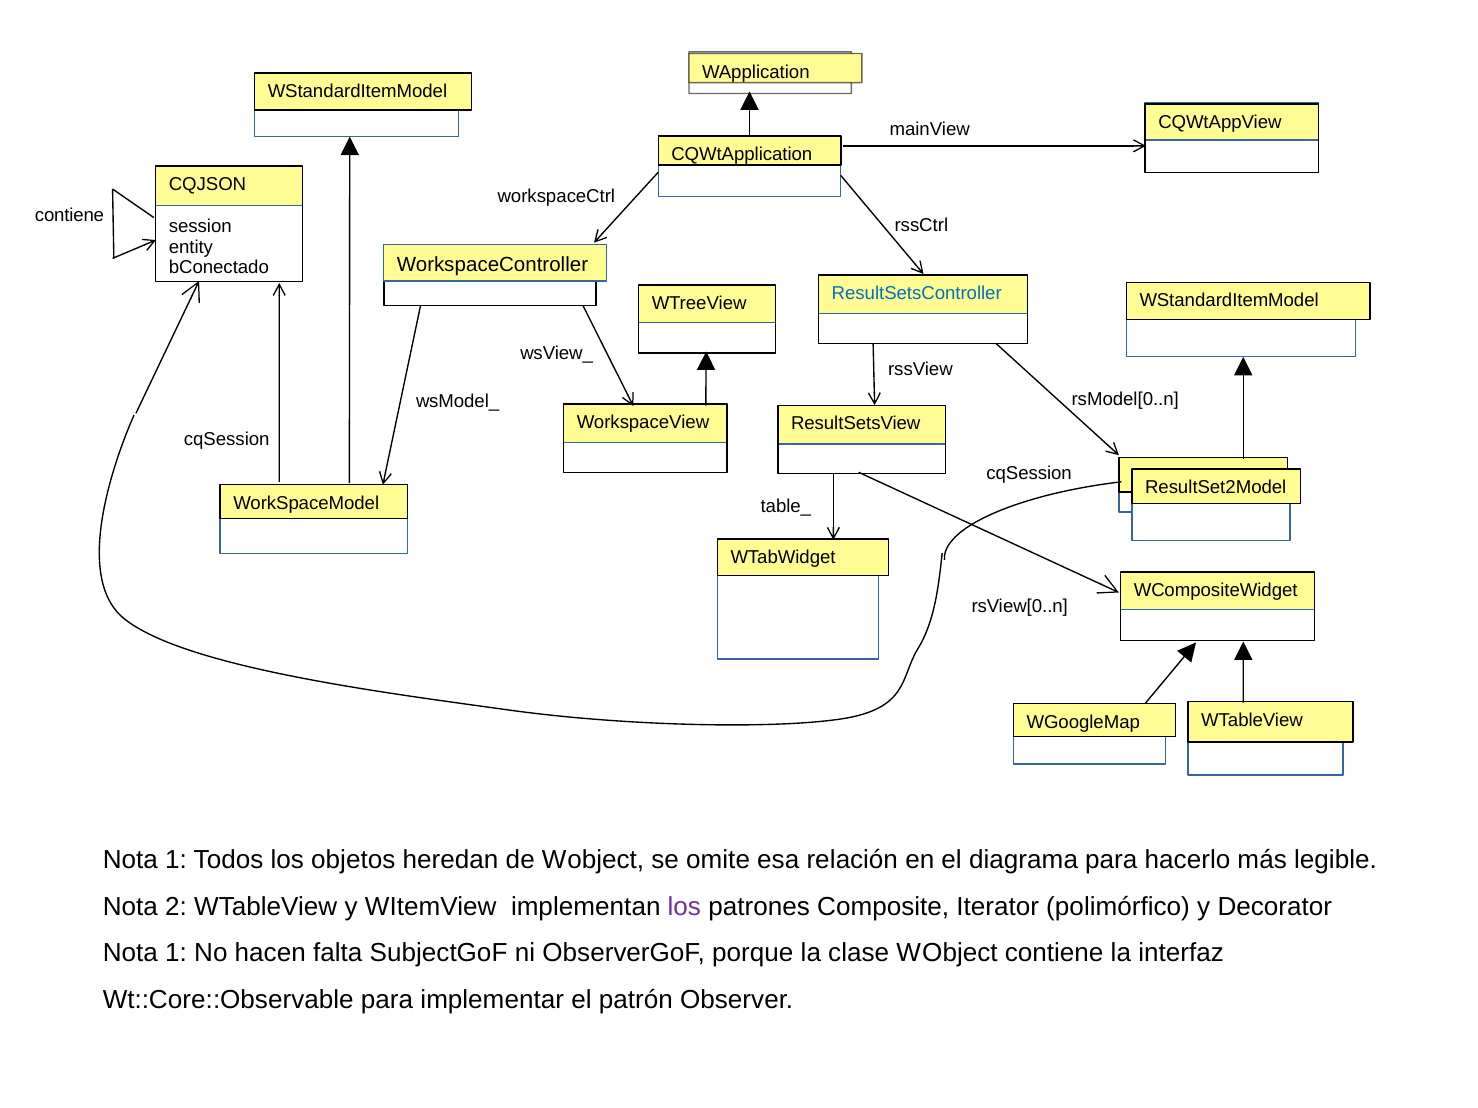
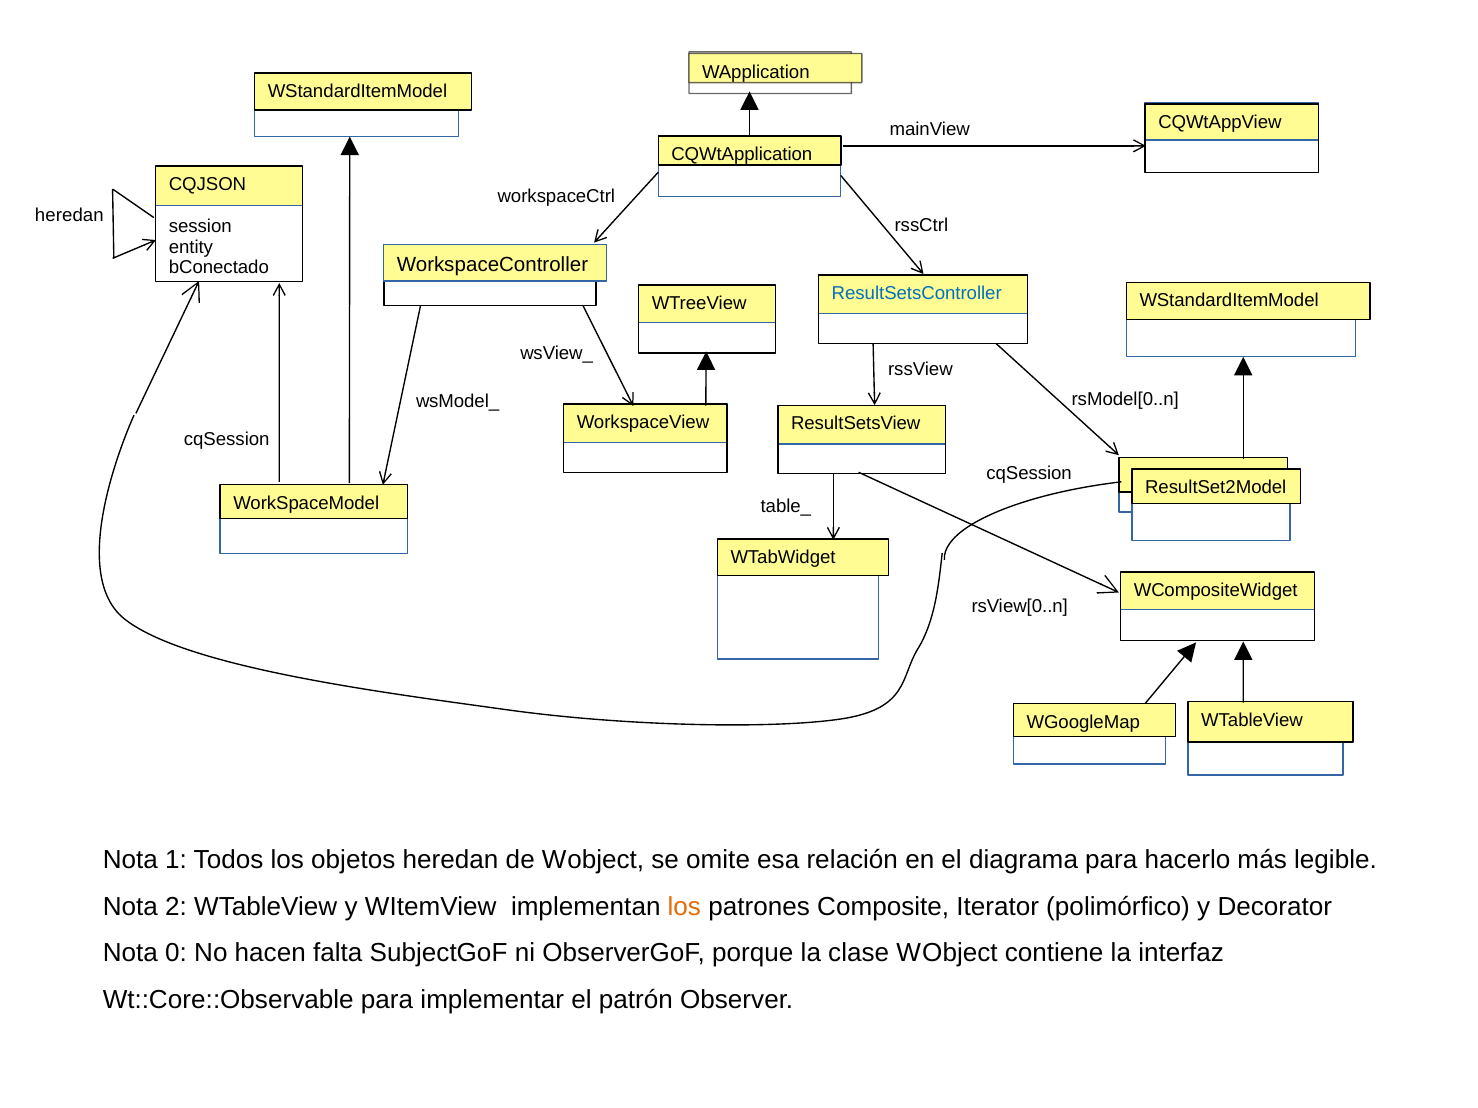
contiene at (69, 215): contiene -> heredan
los at (684, 907) colour: purple -> orange
1 at (176, 954): 1 -> 0
